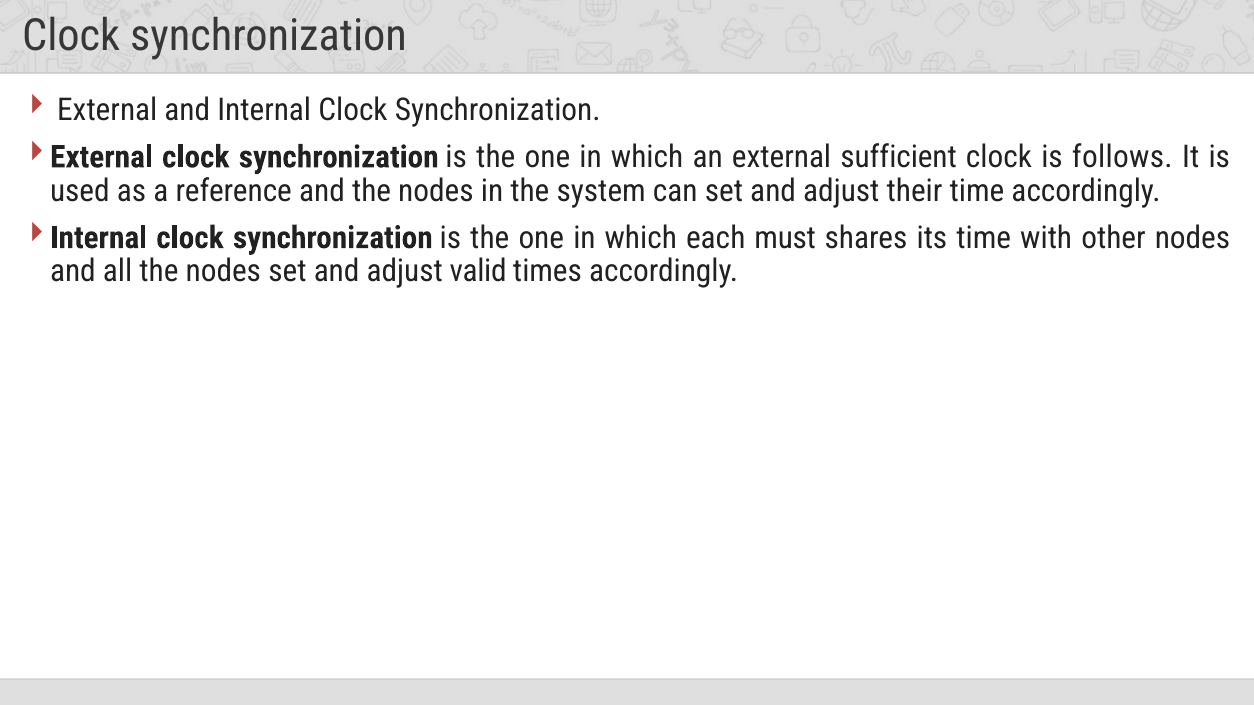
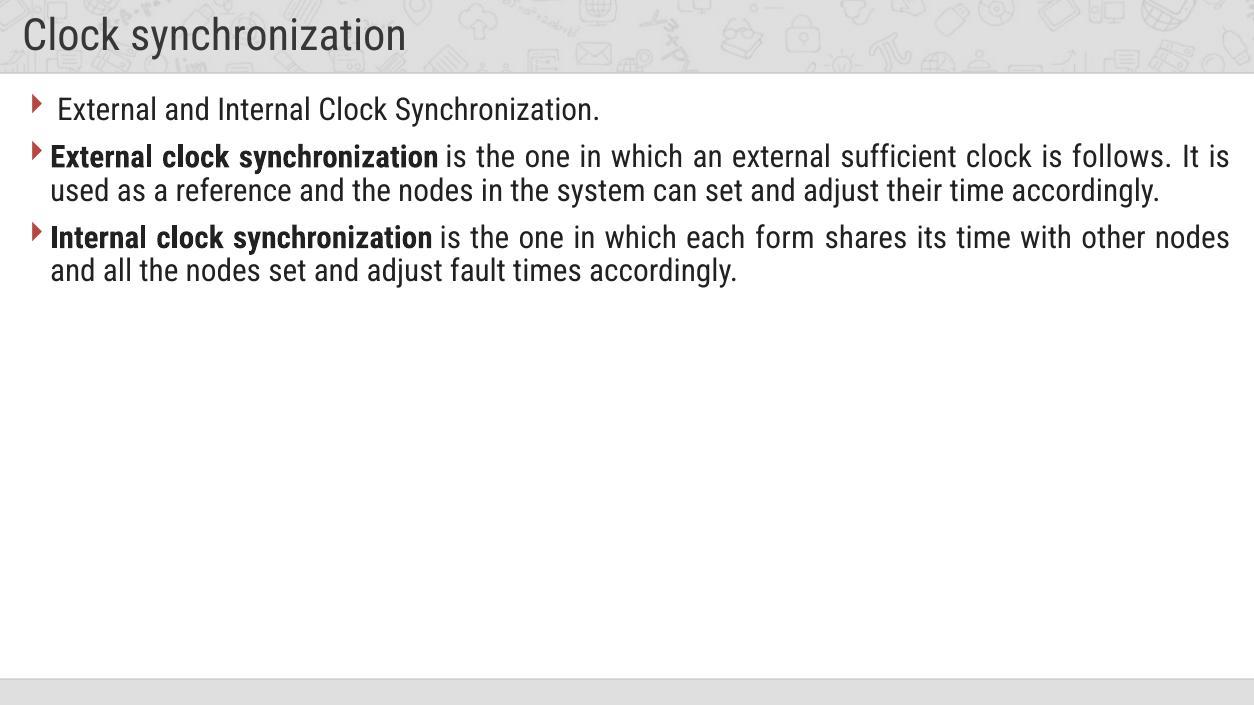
must: must -> form
valid: valid -> fault
